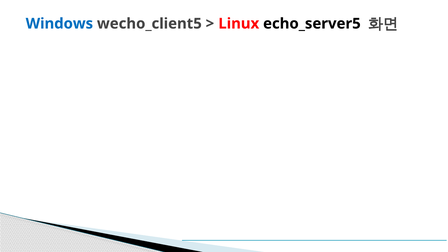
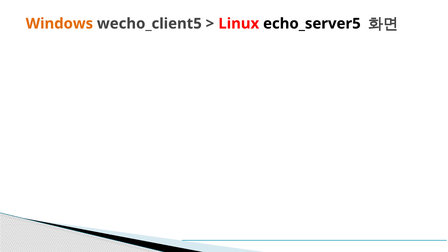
Windows colour: blue -> orange
